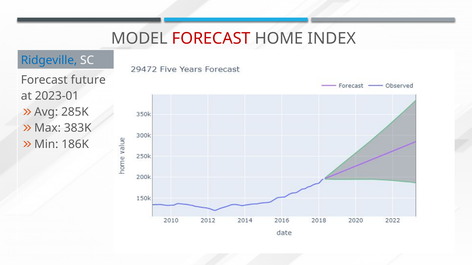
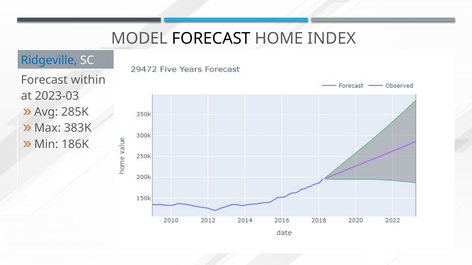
FORECAST at (211, 39) colour: red -> black
future: future -> within
2023-01: 2023-01 -> 2023-03
